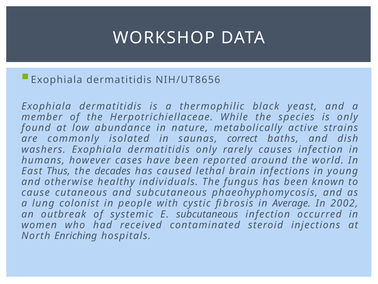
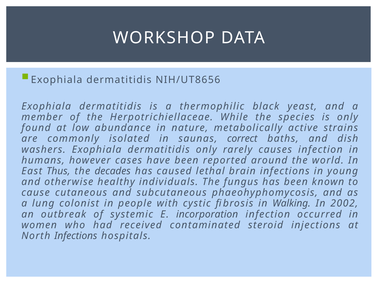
Average: Average -> Walking
E subcutaneous: subcutaneous -> incorporation
North Enriching: Enriching -> Infections
